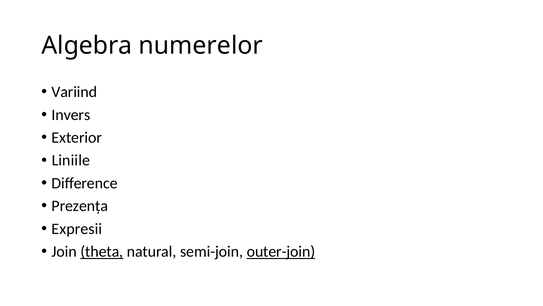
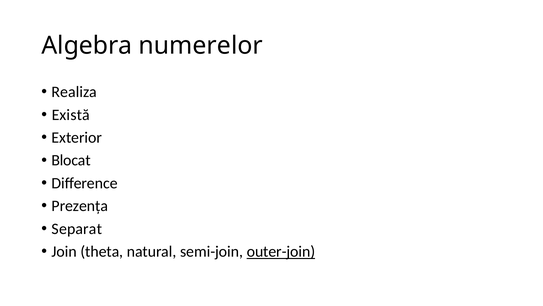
Variind: Variind -> Realiza
Invers: Invers -> Există
Liniile: Liniile -> Blocat
Expresii: Expresii -> Separat
theta underline: present -> none
